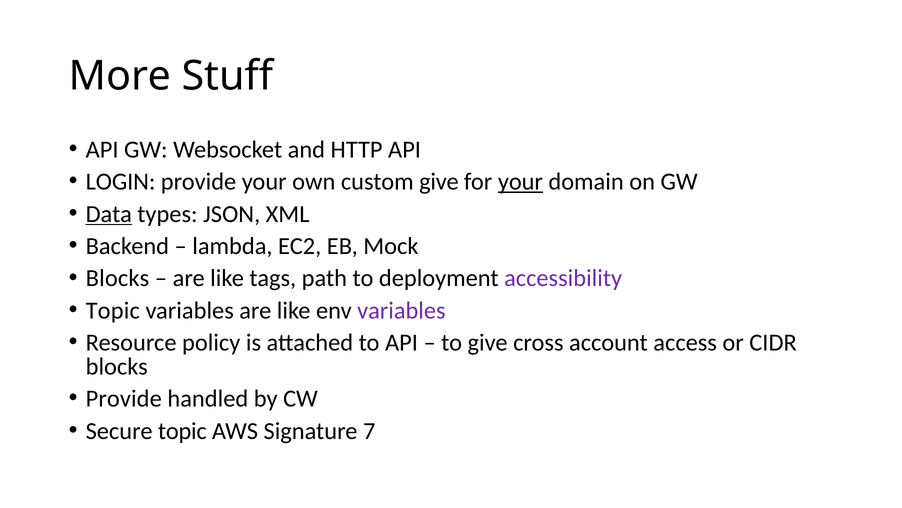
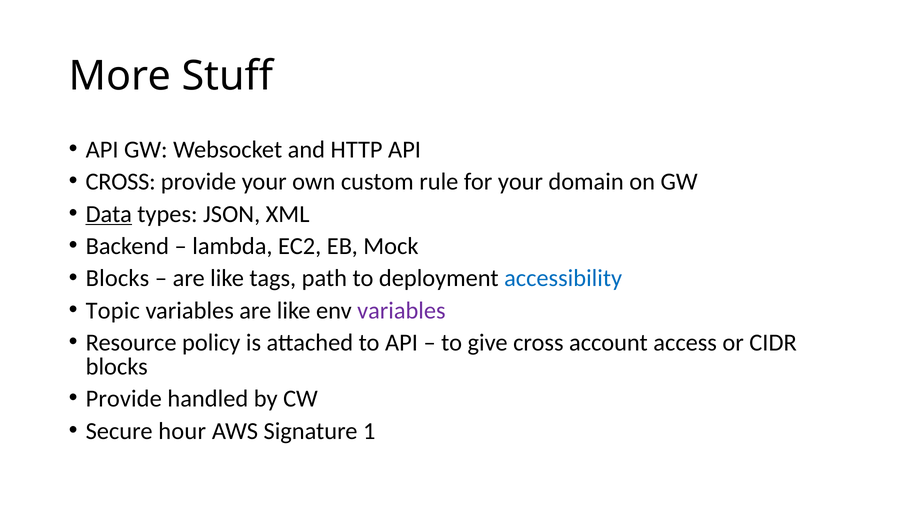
LOGIN at (121, 182): LOGIN -> CROSS
custom give: give -> rule
your at (520, 182) underline: present -> none
accessibility colour: purple -> blue
Secure topic: topic -> hour
7: 7 -> 1
